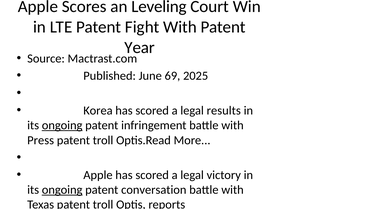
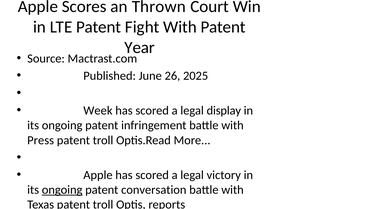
an Leveling: Leveling -> Thrown
69: 69 -> 26
Korea: Korea -> Week
results: results -> display
ongoing at (62, 126) underline: present -> none
